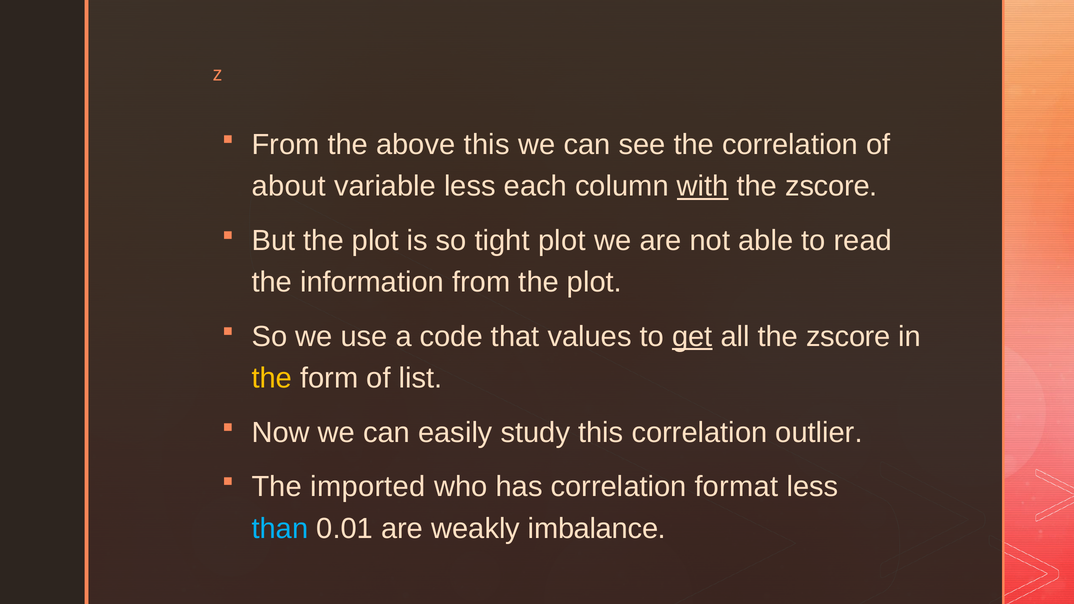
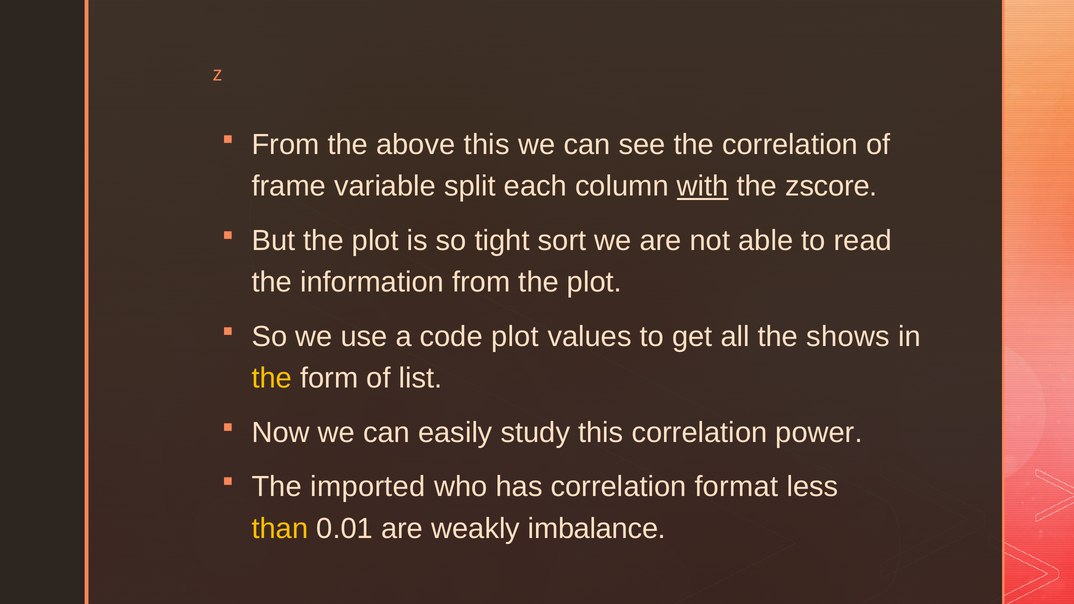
about: about -> frame
variable less: less -> split
tight plot: plot -> sort
code that: that -> plot
get underline: present -> none
all the zscore: zscore -> shows
outlier: outlier -> power
than colour: light blue -> yellow
